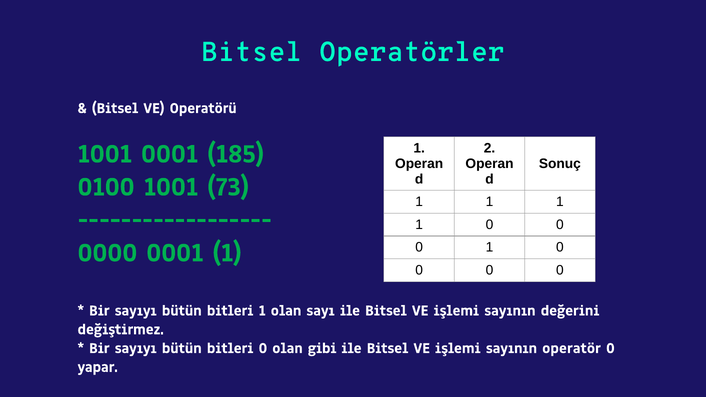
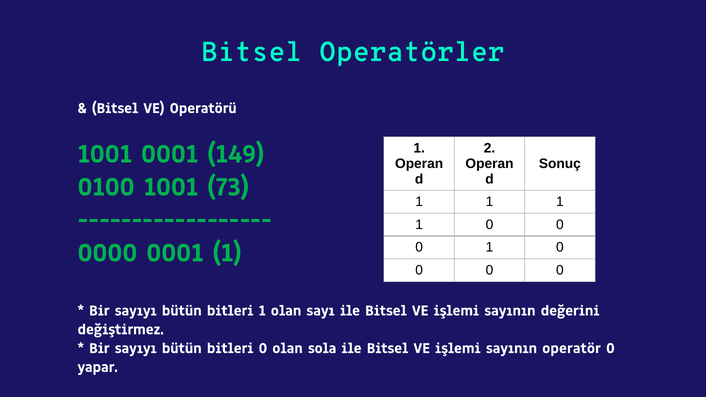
185: 185 -> 149
gibi: gibi -> sola
